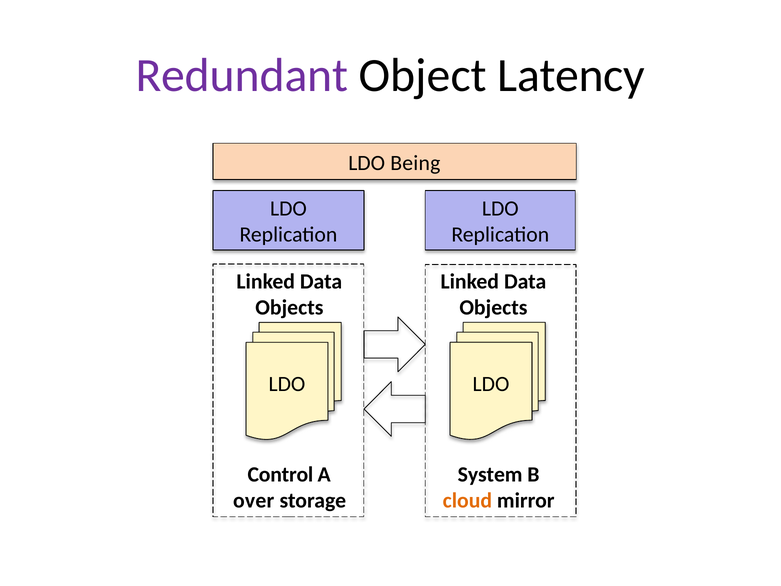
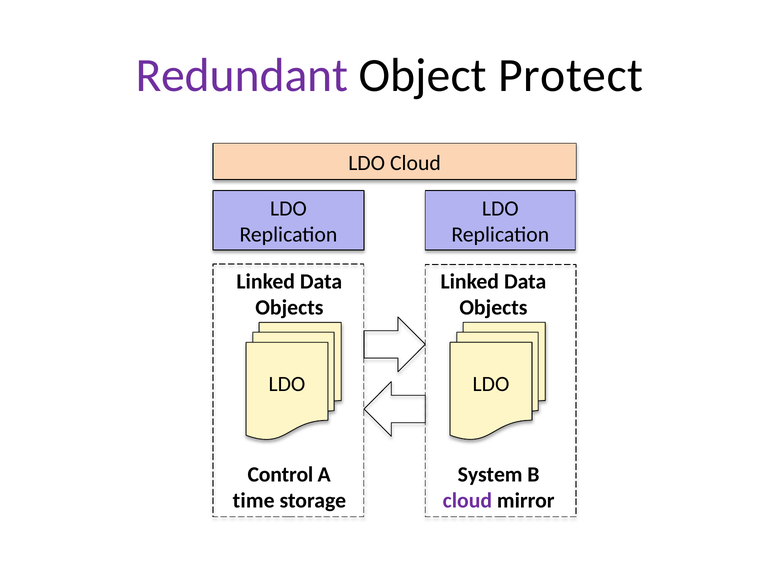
Latency: Latency -> Protect
LDO Being: Being -> Cloud
over: over -> time
cloud at (467, 500) colour: orange -> purple
